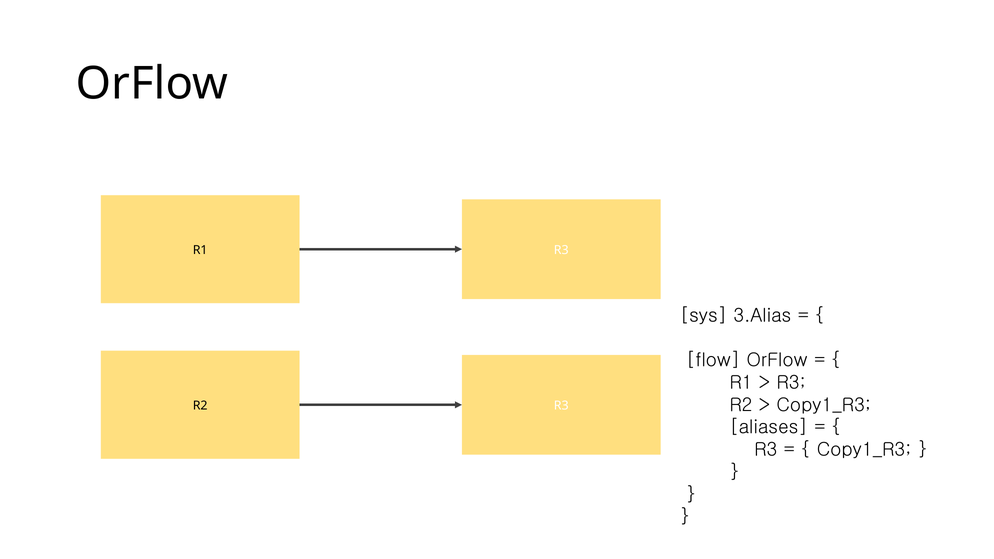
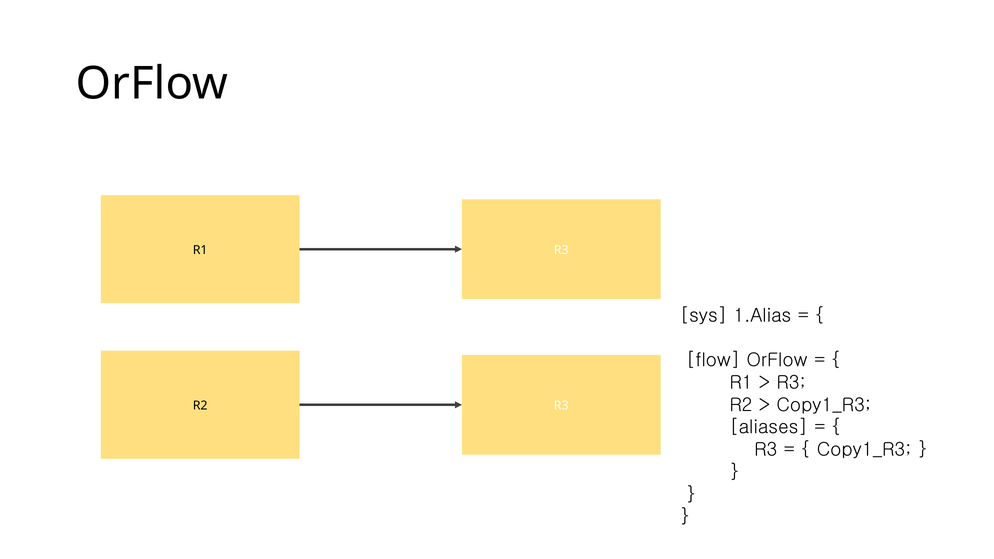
3.Alias: 3.Alias -> 1.Alias
